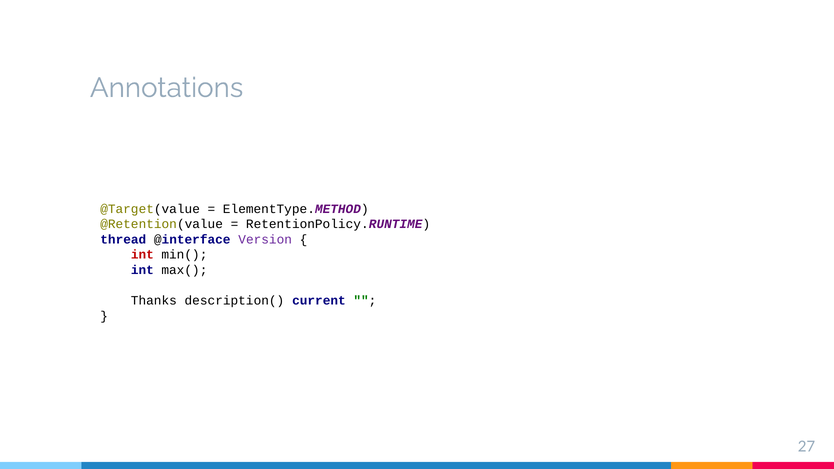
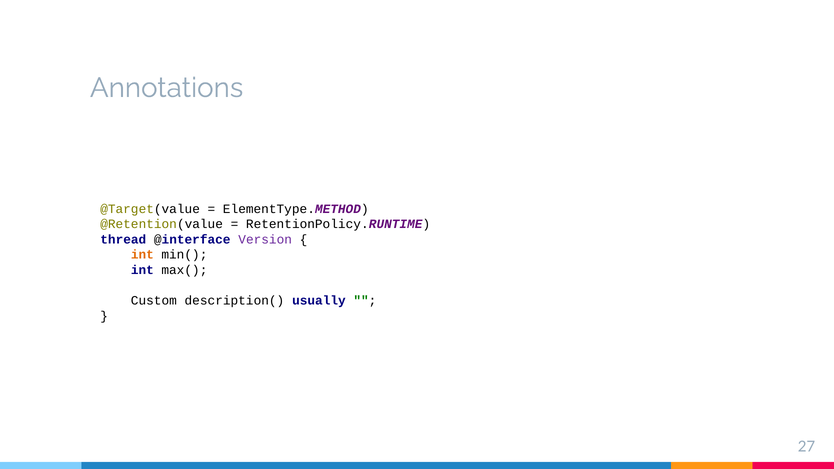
int at (142, 255) colour: red -> orange
Thanks: Thanks -> Custom
current: current -> usually
